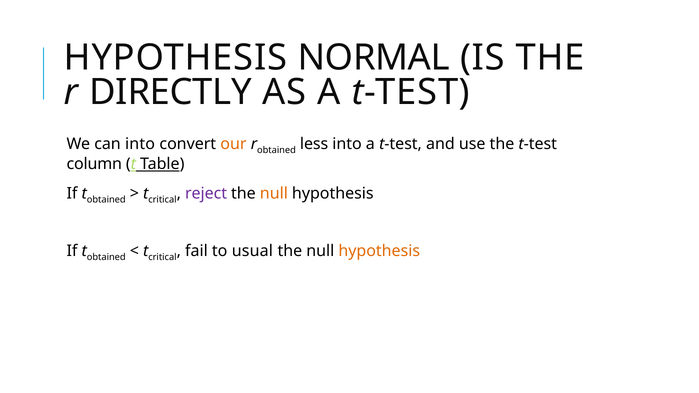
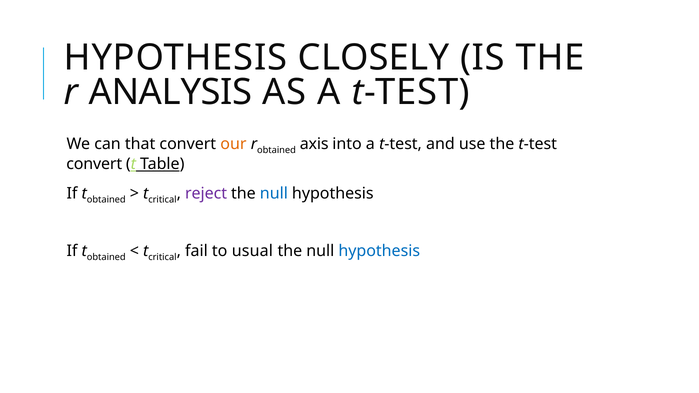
NORMAL: NORMAL -> CLOSELY
DIRECTLY: DIRECTLY -> ANALYSIS
can into: into -> that
less: less -> axis
column at (94, 164): column -> convert
null at (274, 194) colour: orange -> blue
hypothesis at (379, 251) colour: orange -> blue
